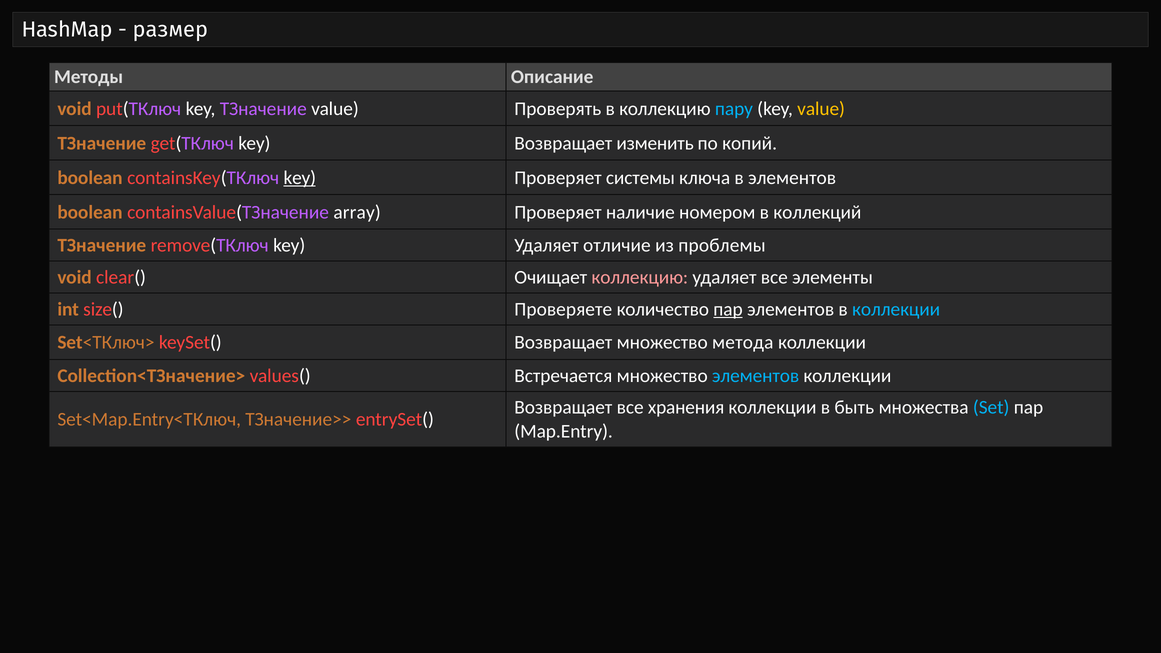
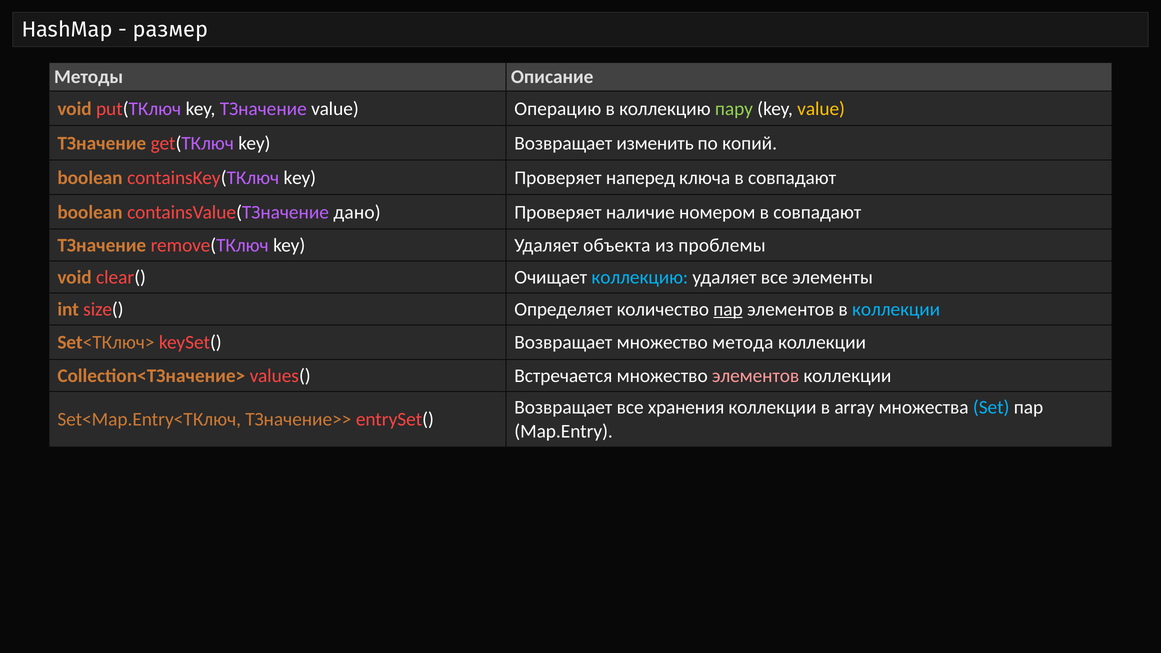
Проверять: Проверять -> Операцию
пару colour: light blue -> light green
key at (300, 178) underline: present -> none
системы: системы -> наперед
ключа в элементов: элементов -> совпадают
array: array -> дано
коллекций at (817, 212): коллекций -> совпадают
отличие: отличие -> объекта
коллекцию at (640, 277) colour: pink -> light blue
Проверяете: Проверяете -> Определяет
элементов at (756, 376) colour: light blue -> pink
быть: быть -> array
